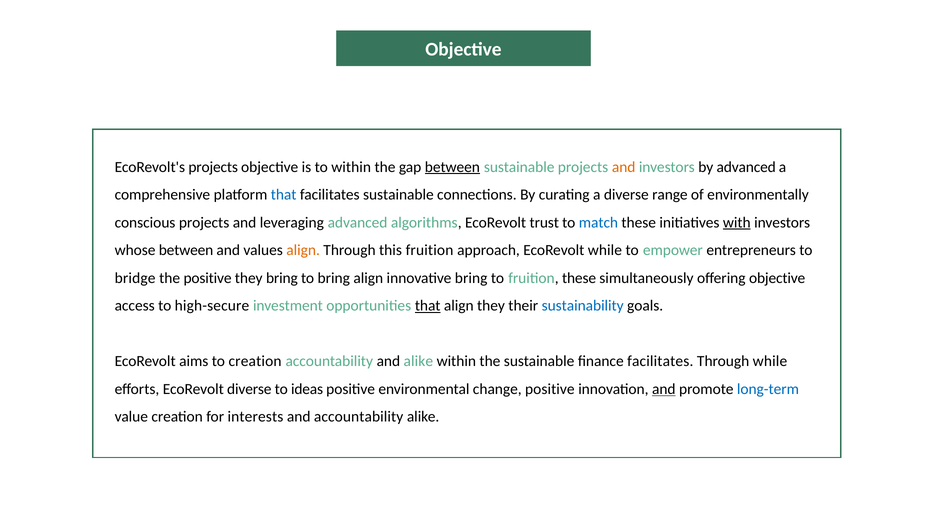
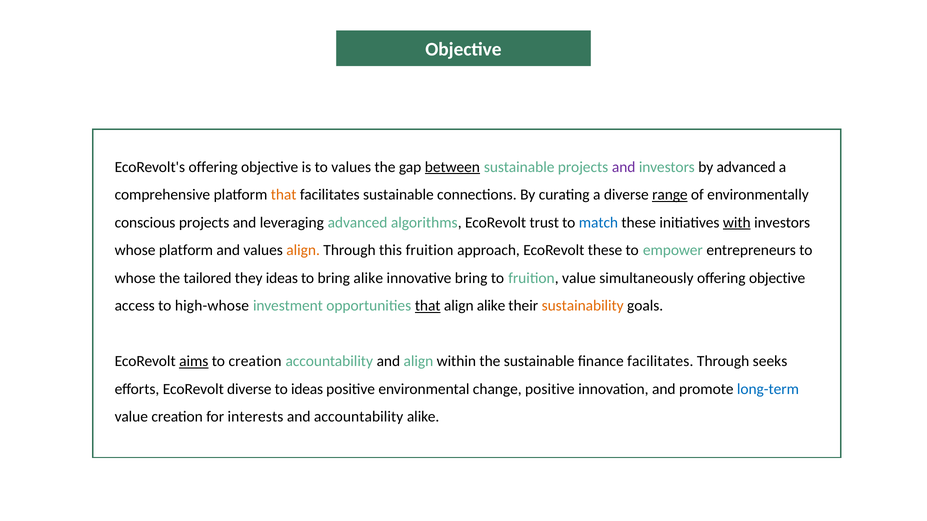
EcoRevolt's projects: projects -> offering
to within: within -> values
and at (624, 167) colour: orange -> purple
that at (284, 195) colour: blue -> orange
range underline: none -> present
whose between: between -> platform
EcoRevolt while: while -> these
bridge at (135, 278): bridge -> whose
the positive: positive -> tailored
they bring: bring -> ideas
bring align: align -> alike
fruition these: these -> value
high-secure: high-secure -> high-whose
align they: they -> alike
sustainability colour: blue -> orange
aims underline: none -> present
and alike: alike -> align
Through while: while -> seeks
and at (664, 389) underline: present -> none
